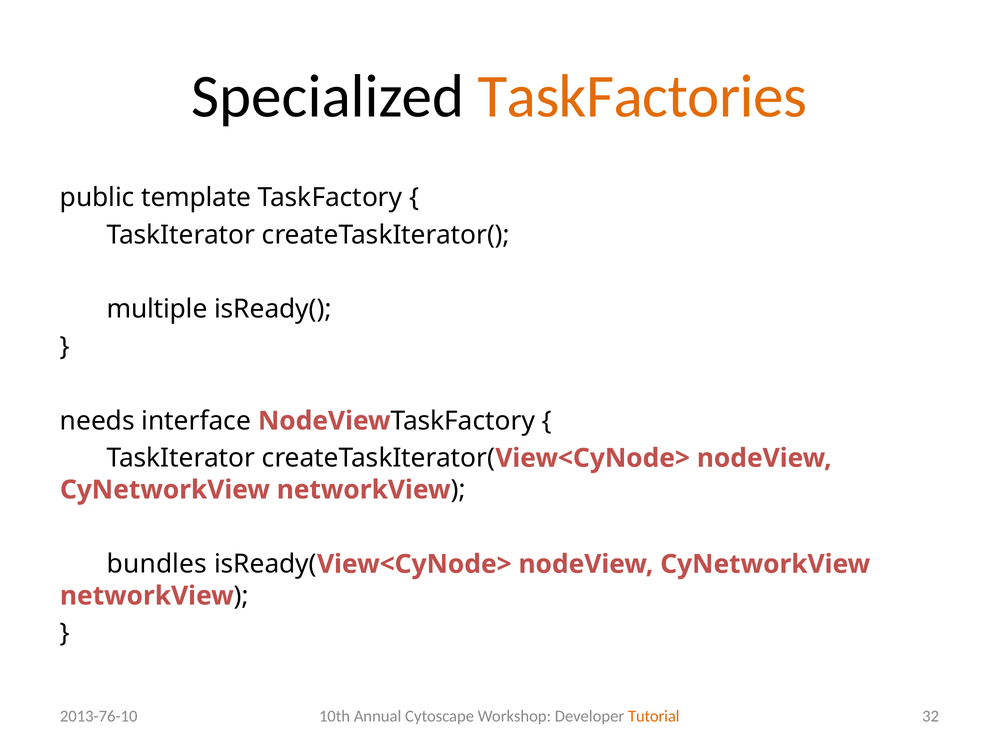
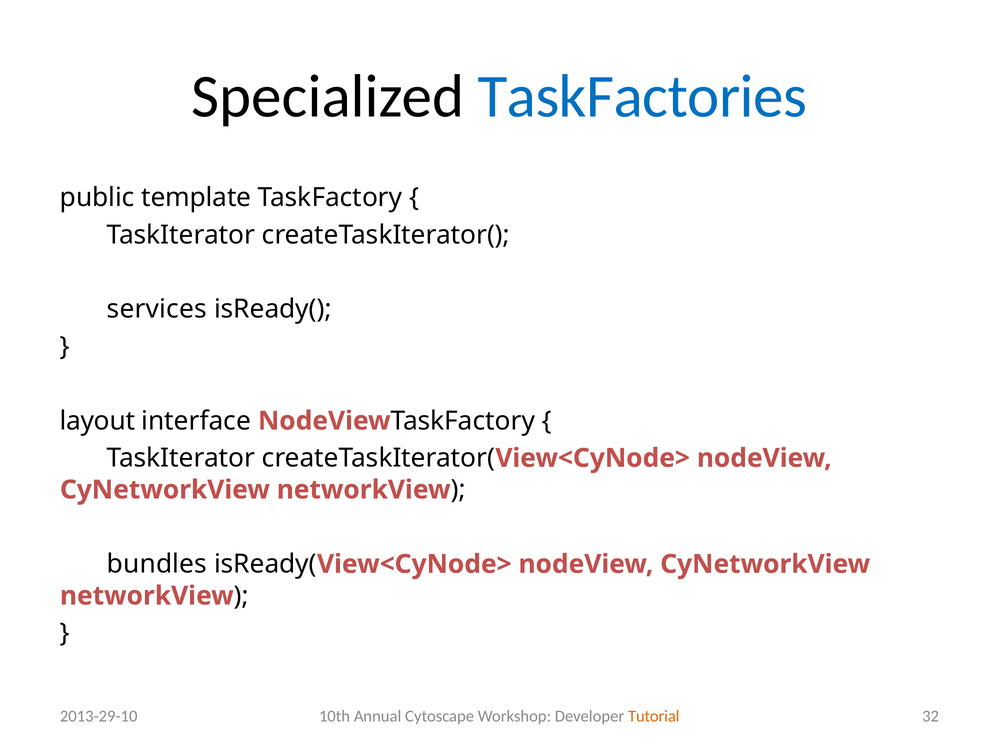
TaskFactories colour: orange -> blue
multiple: multiple -> services
needs: needs -> layout
2013-76-10: 2013-76-10 -> 2013-29-10
